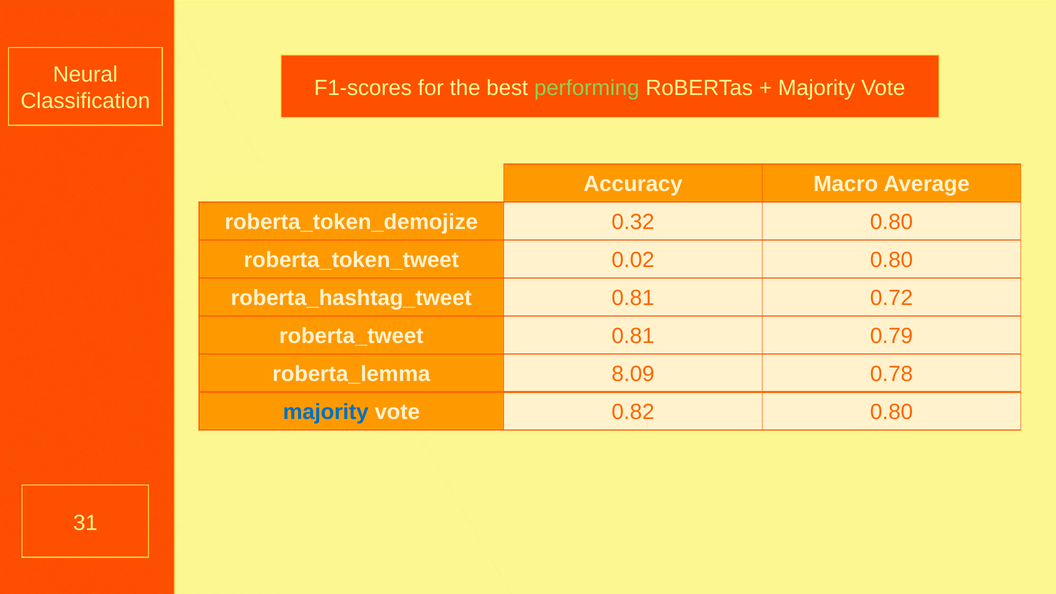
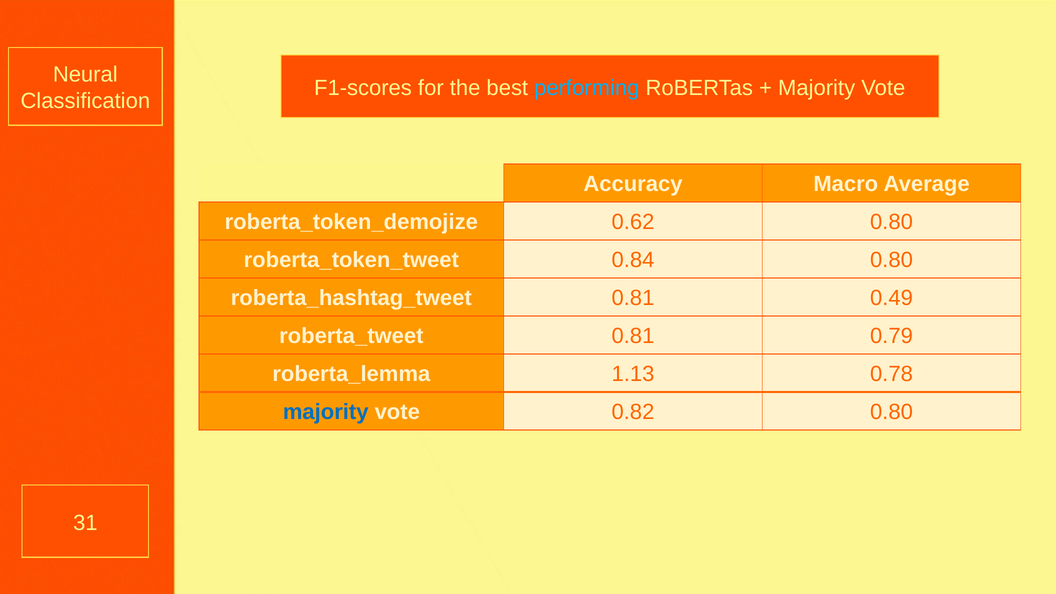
performing colour: light green -> light blue
0.32: 0.32 -> 0.62
0.02: 0.02 -> 0.84
0.72: 0.72 -> 0.49
8.09: 8.09 -> 1.13
